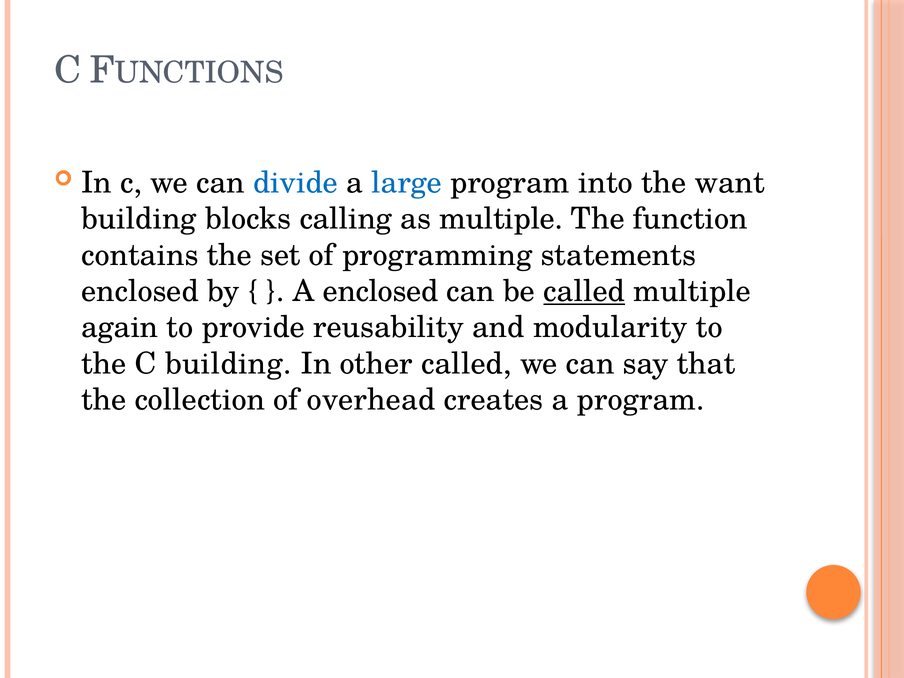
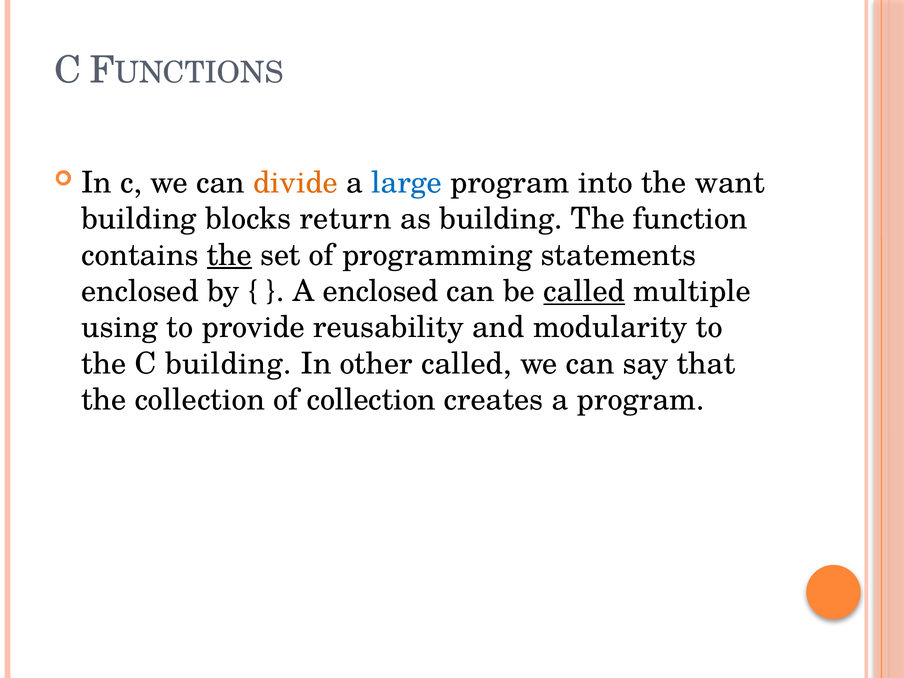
divide colour: blue -> orange
calling: calling -> return
as multiple: multiple -> building
the at (229, 255) underline: none -> present
again: again -> using
of overhead: overhead -> collection
